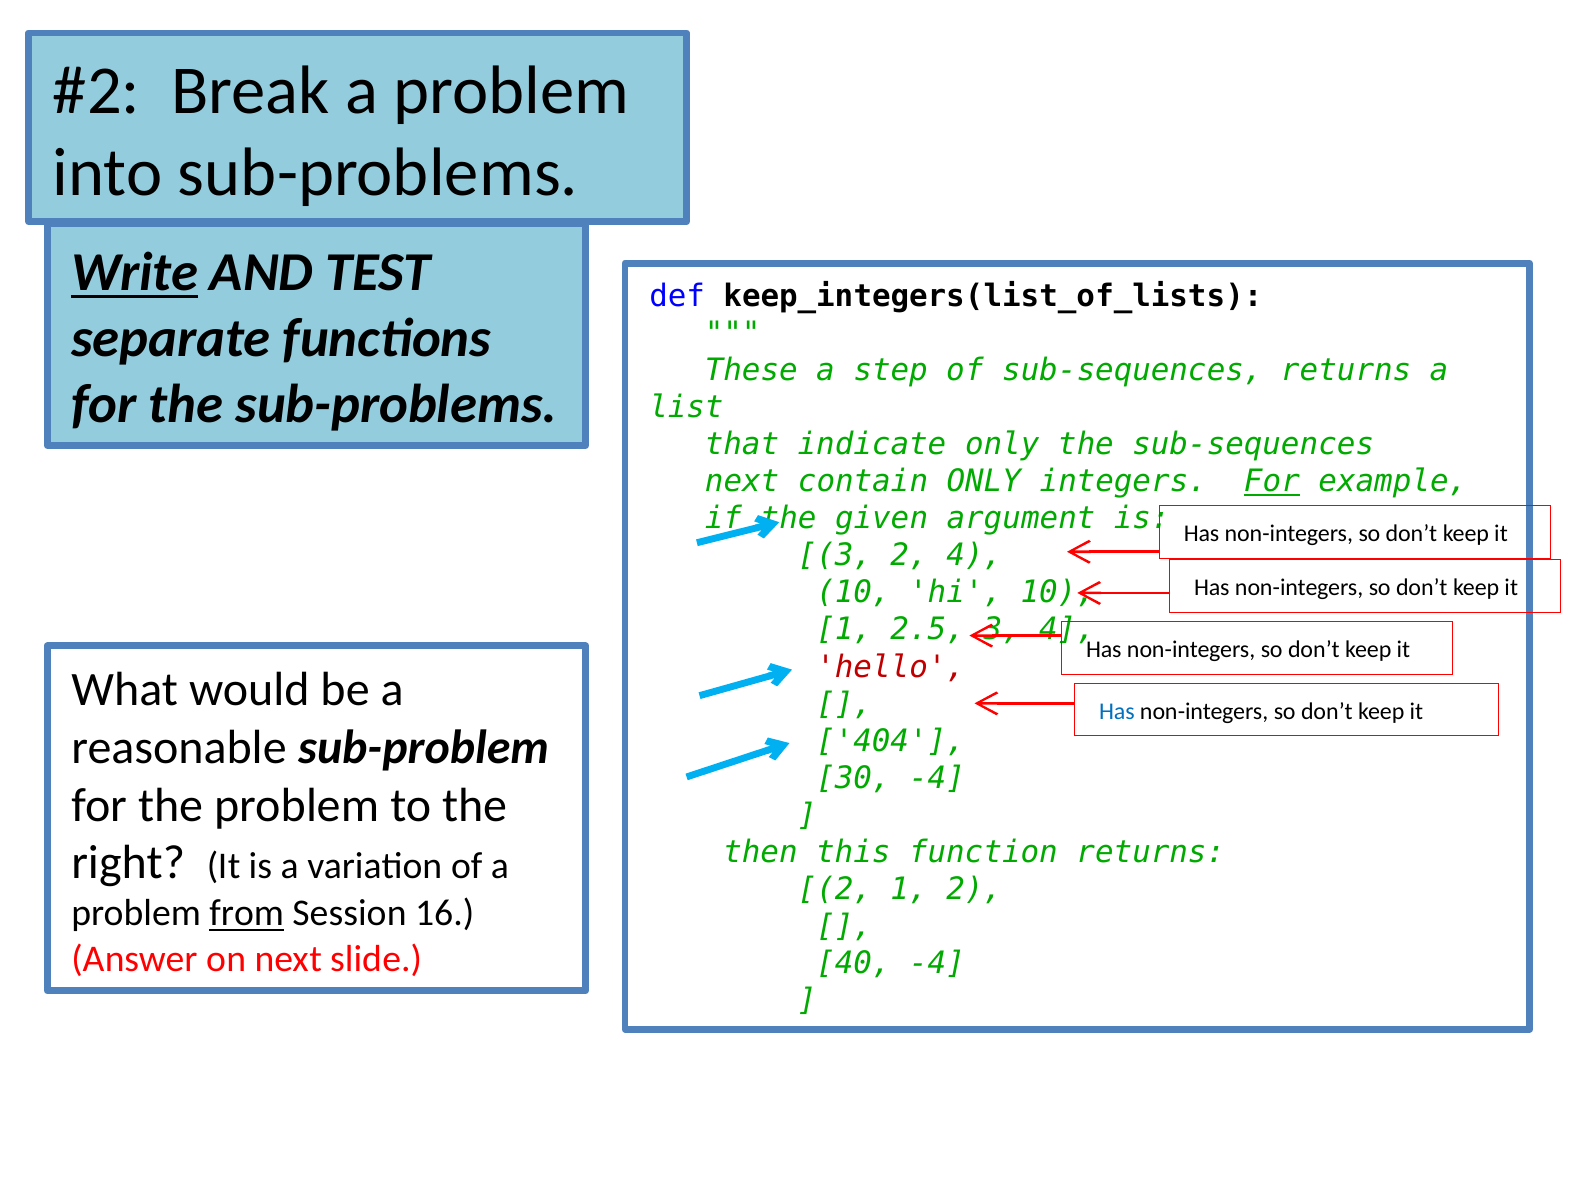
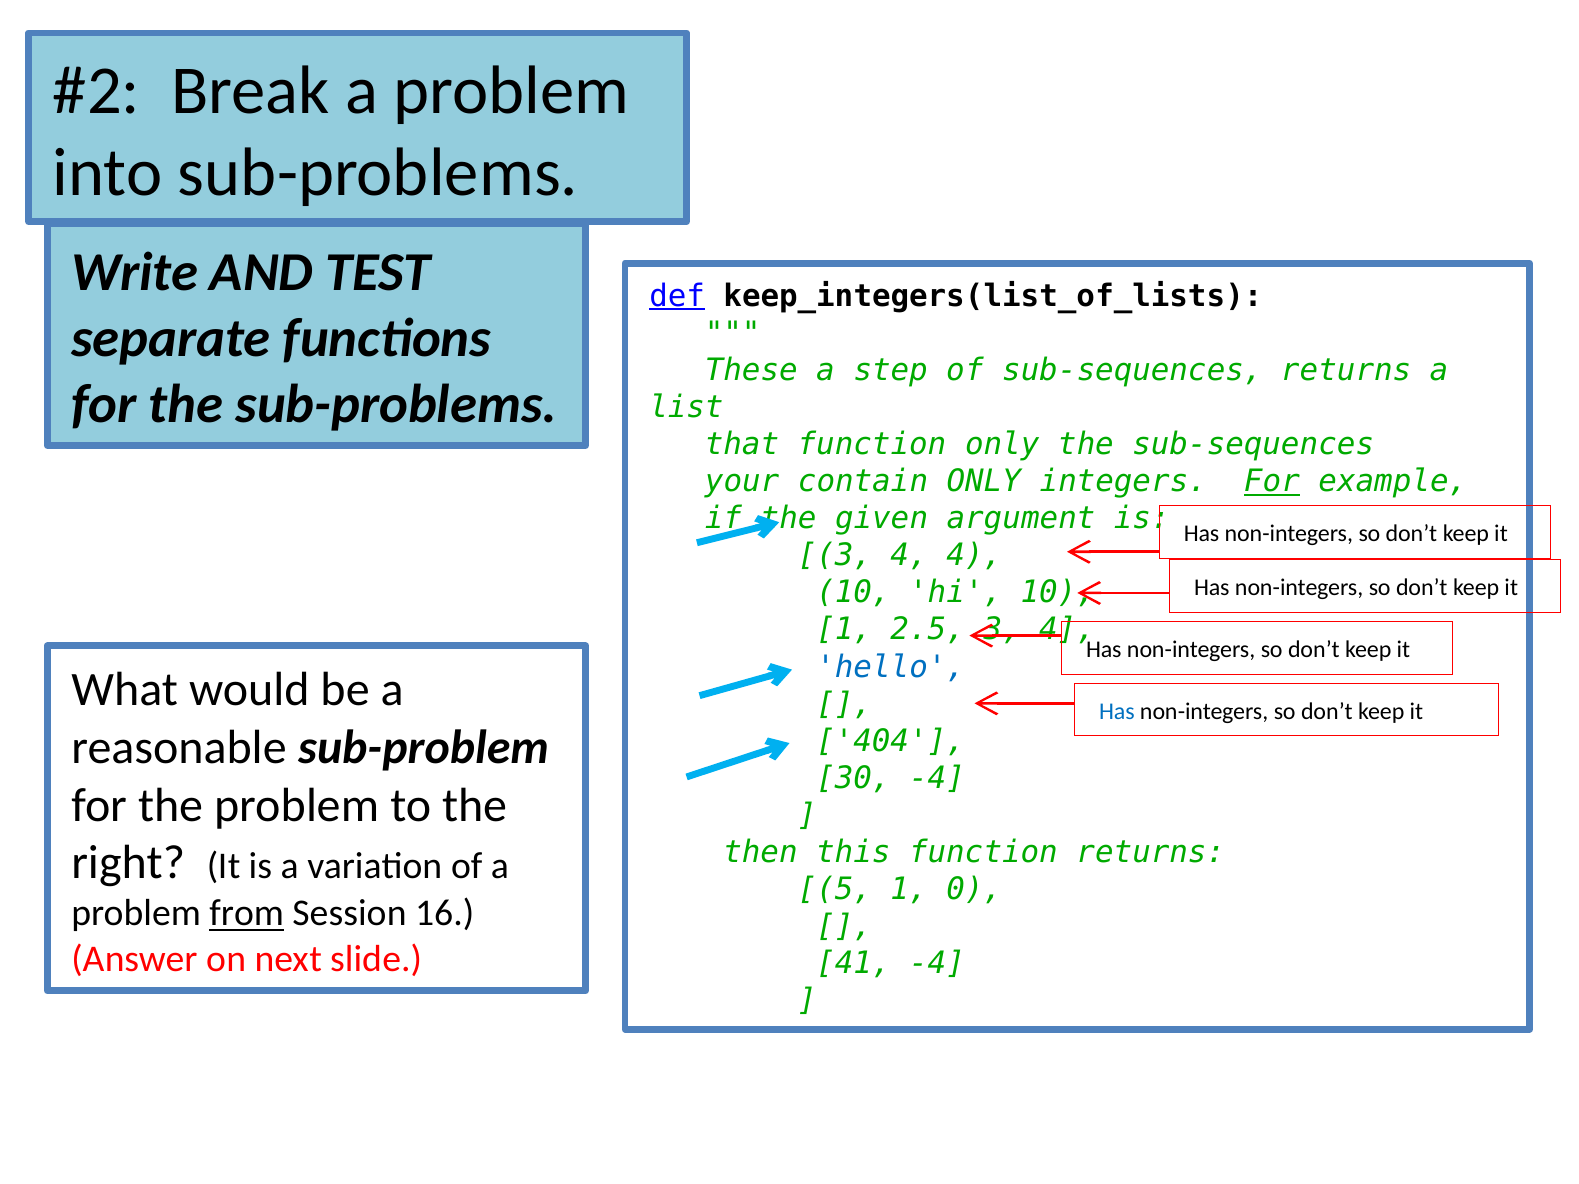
Write underline: present -> none
def underline: none -> present
that indicate: indicate -> function
next at (742, 482): next -> your
2 at (909, 556): 2 -> 4
hello colour: red -> blue
2 at (835, 890): 2 -> 5
1 2: 2 -> 0
40: 40 -> 41
